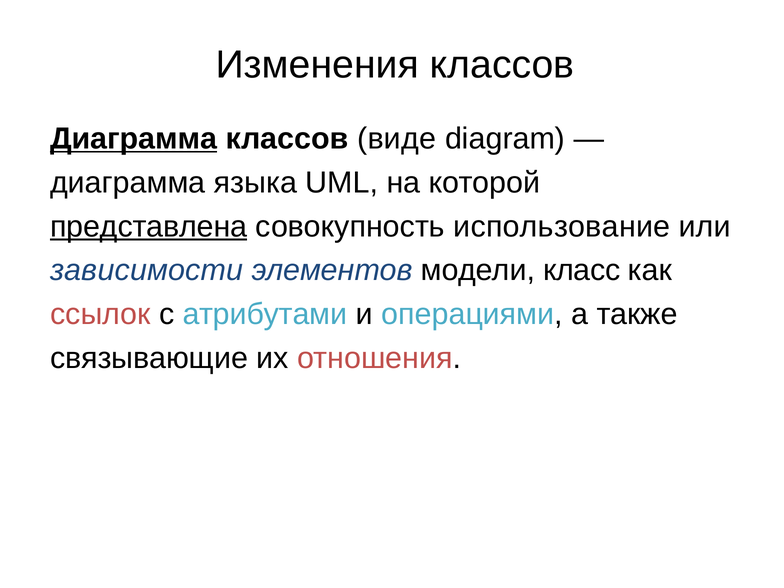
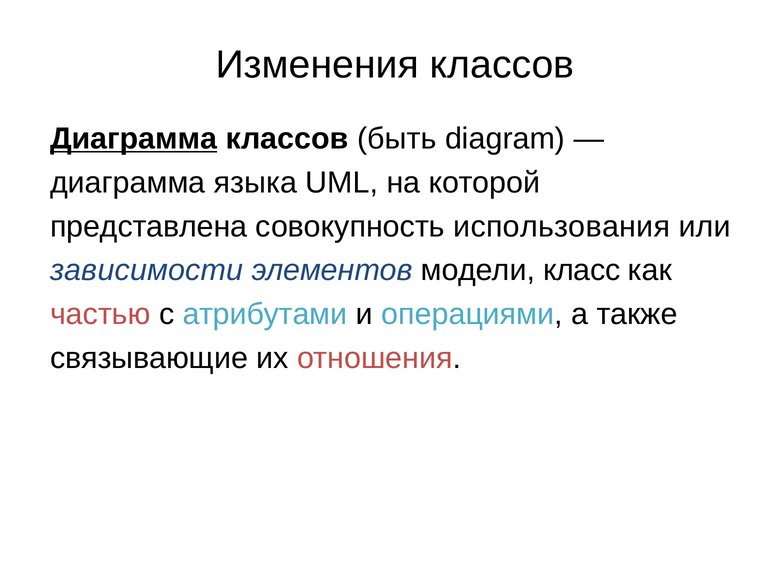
виде: виде -> быть
представлена underline: present -> none
использование: использование -> использования
ссылок: ссылок -> частью
